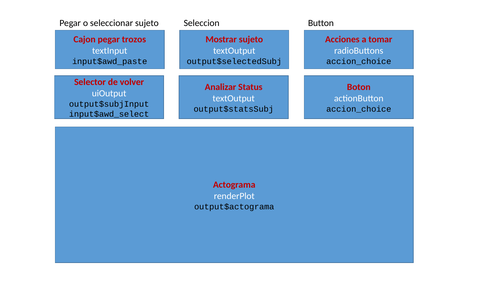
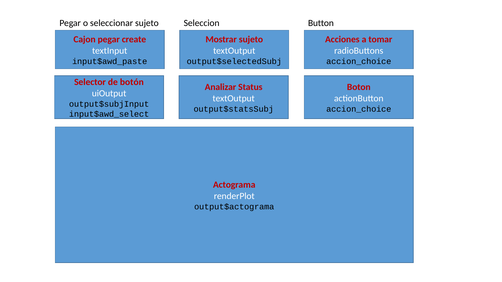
trozos: trozos -> create
volver: volver -> botón
